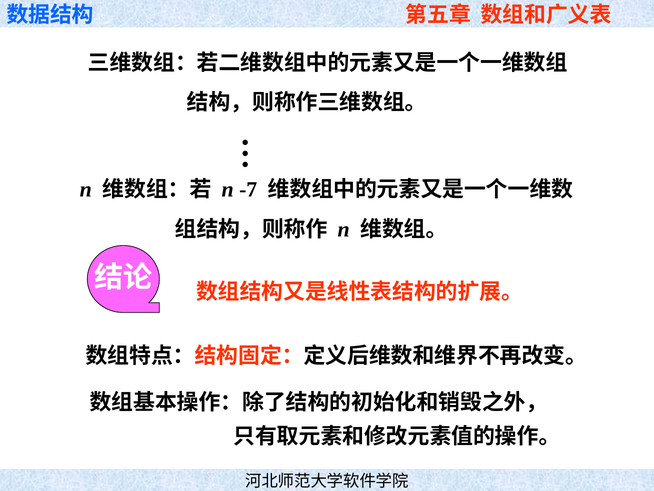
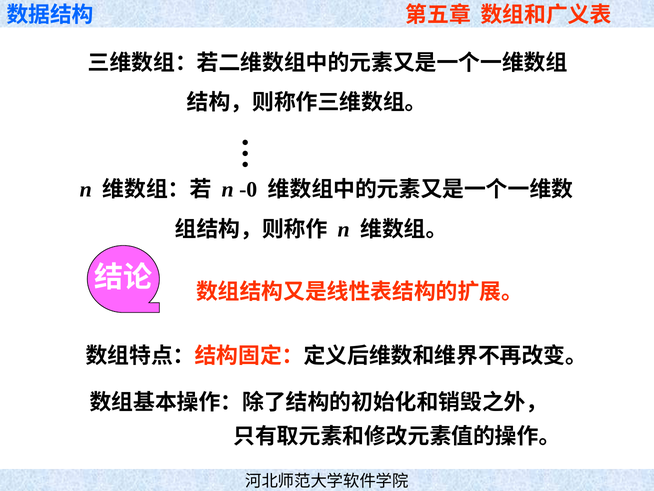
-7: -7 -> -0
